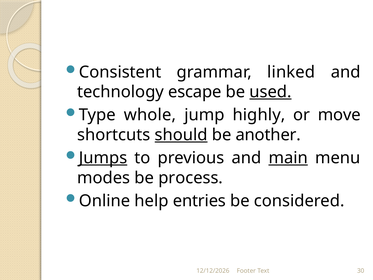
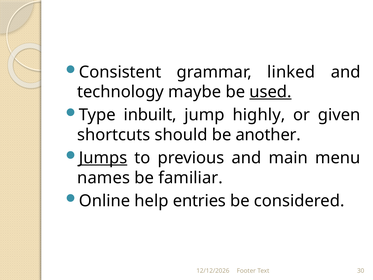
escape: escape -> maybe
whole: whole -> inbuilt
move: move -> given
should underline: present -> none
main underline: present -> none
modes: modes -> names
process: process -> familiar
